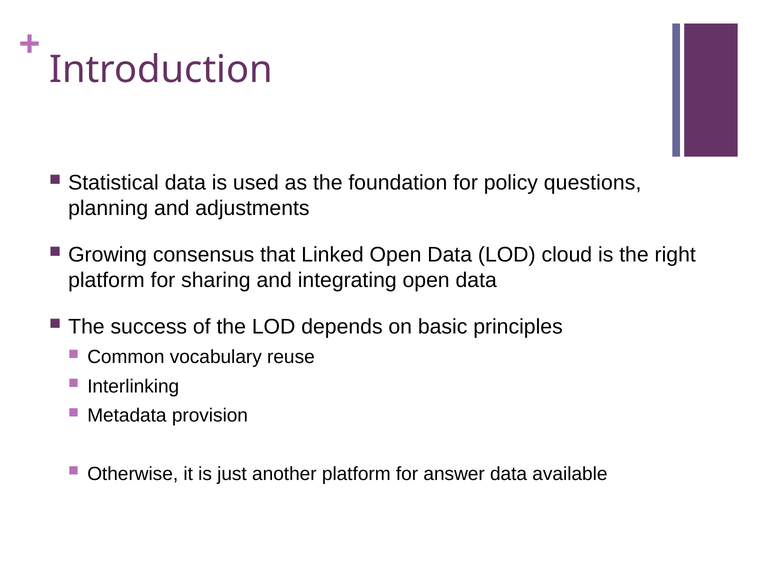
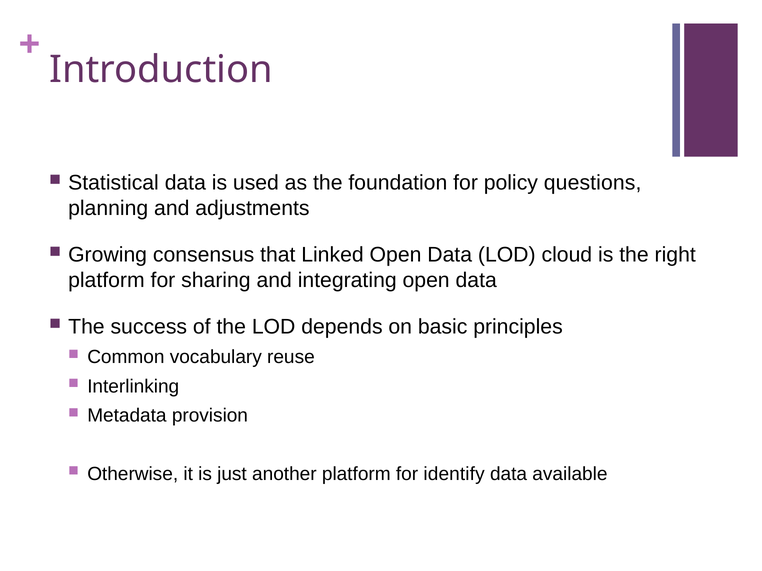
answer: answer -> identify
